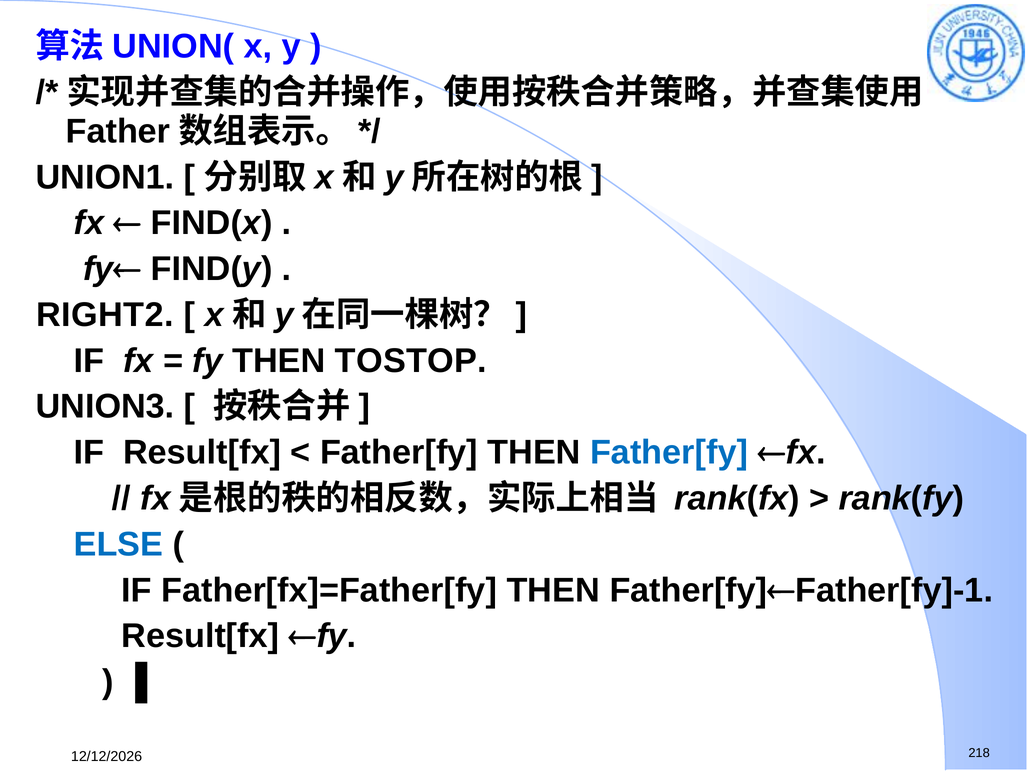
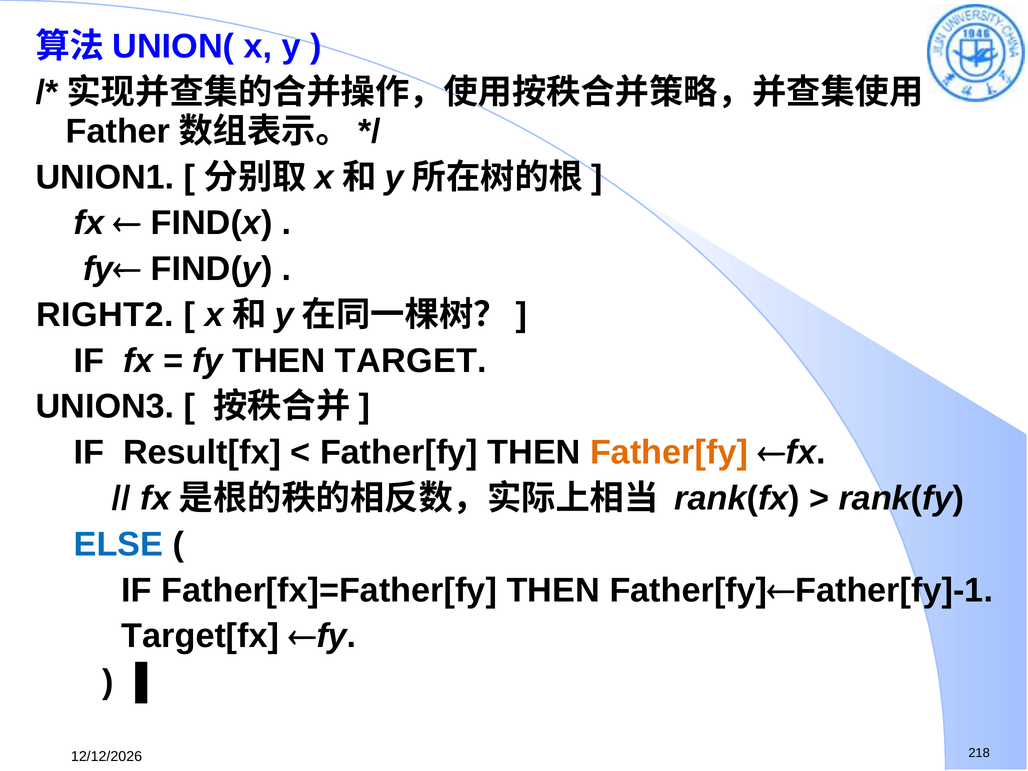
TOSTOP: TOSTOP -> TARGET
Father[fy at (669, 453) colour: blue -> orange
Result[fx at (200, 636): Result[fx -> Target[fx
